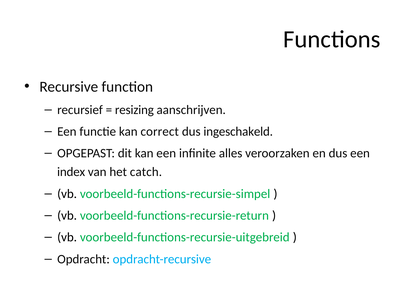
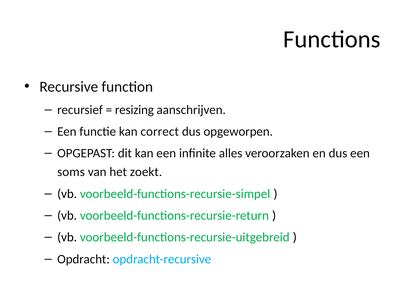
ingeschakeld: ingeschakeld -> opgeworpen
index: index -> soms
catch: catch -> zoekt
